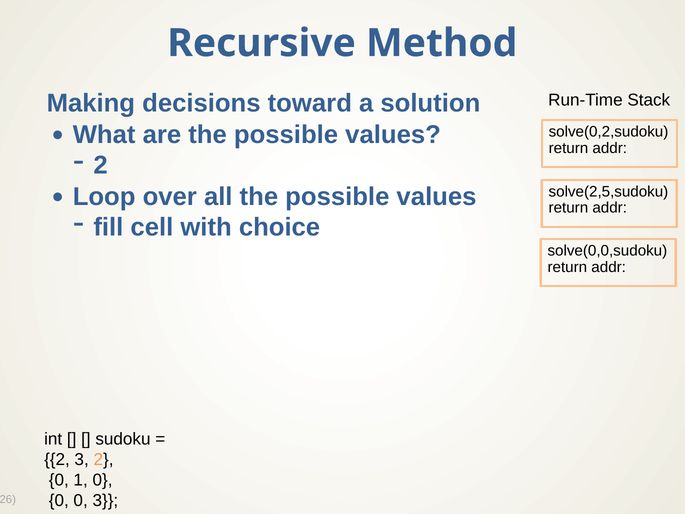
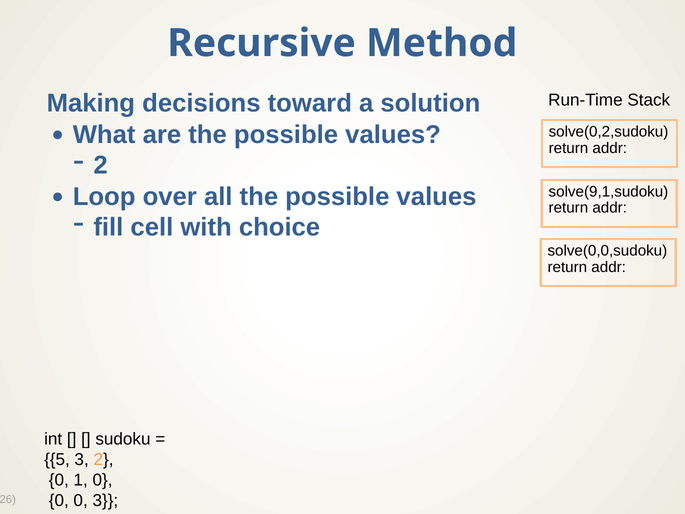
solve(2,5,sudoku: solve(2,5,sudoku -> solve(9,1,sudoku
2 at (57, 459): 2 -> 5
